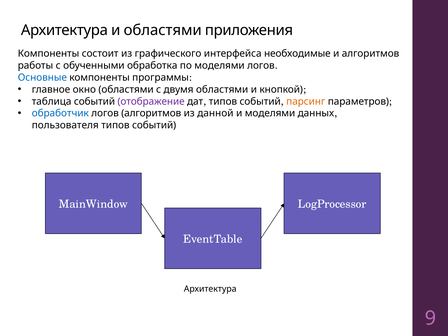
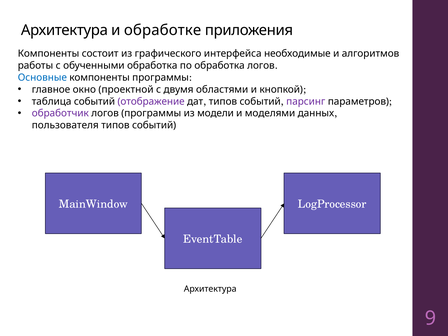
и областями: областями -> обработке
по моделями: моделями -> обработка
окно областями: областями -> проектной
парсинг colour: orange -> purple
обработчик colour: blue -> purple
логов алгоритмов: алгоритмов -> программы
данной: данной -> модели
